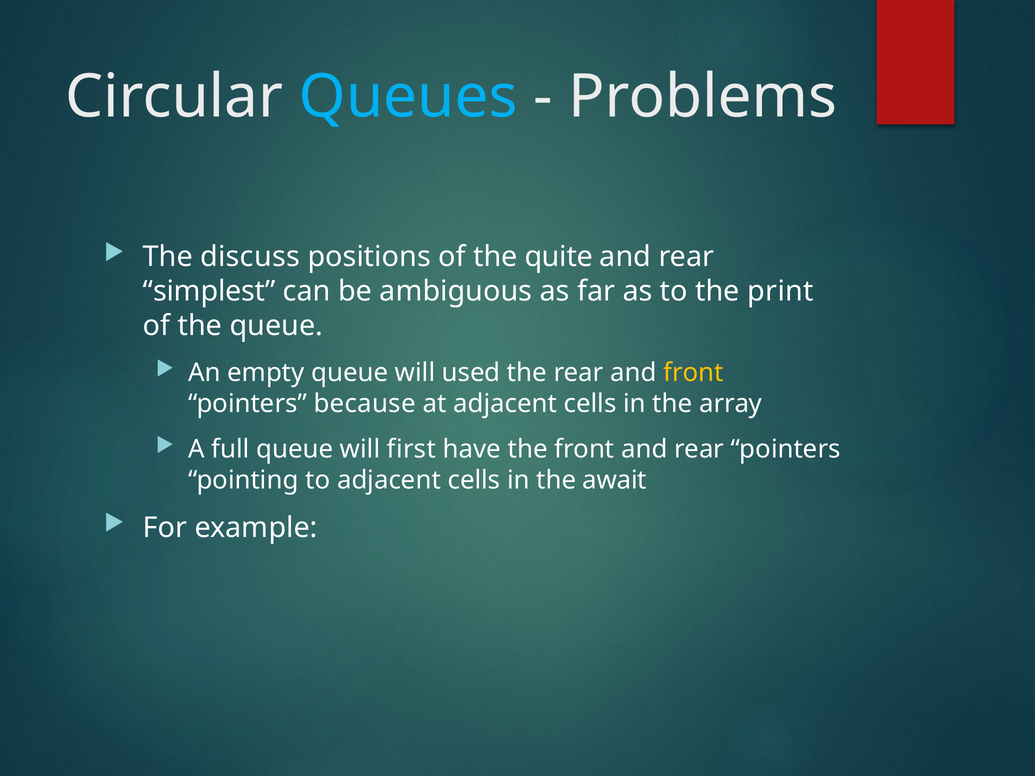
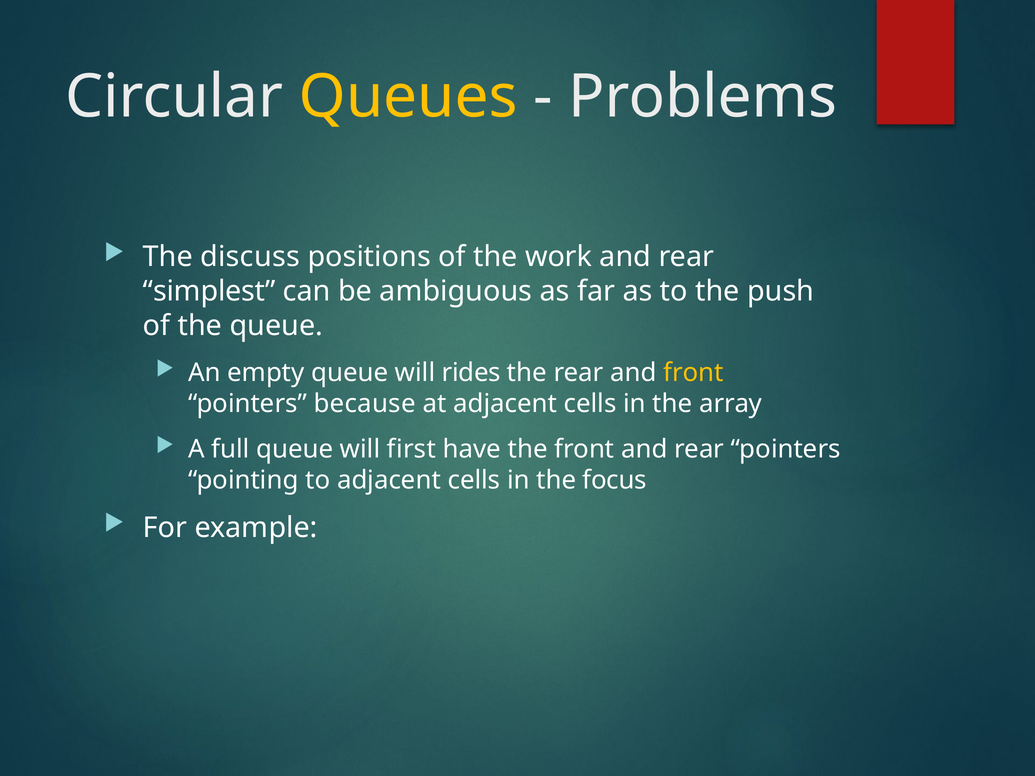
Queues colour: light blue -> yellow
quite: quite -> work
print: print -> push
used: used -> rides
await: await -> focus
